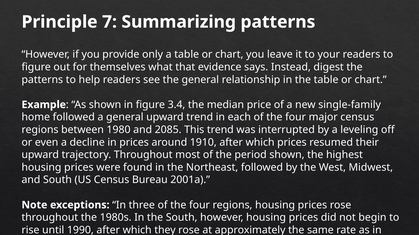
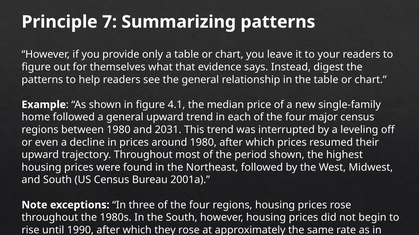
3.4: 3.4 -> 4.1
2085: 2085 -> 2031
around 1910: 1910 -> 1980
